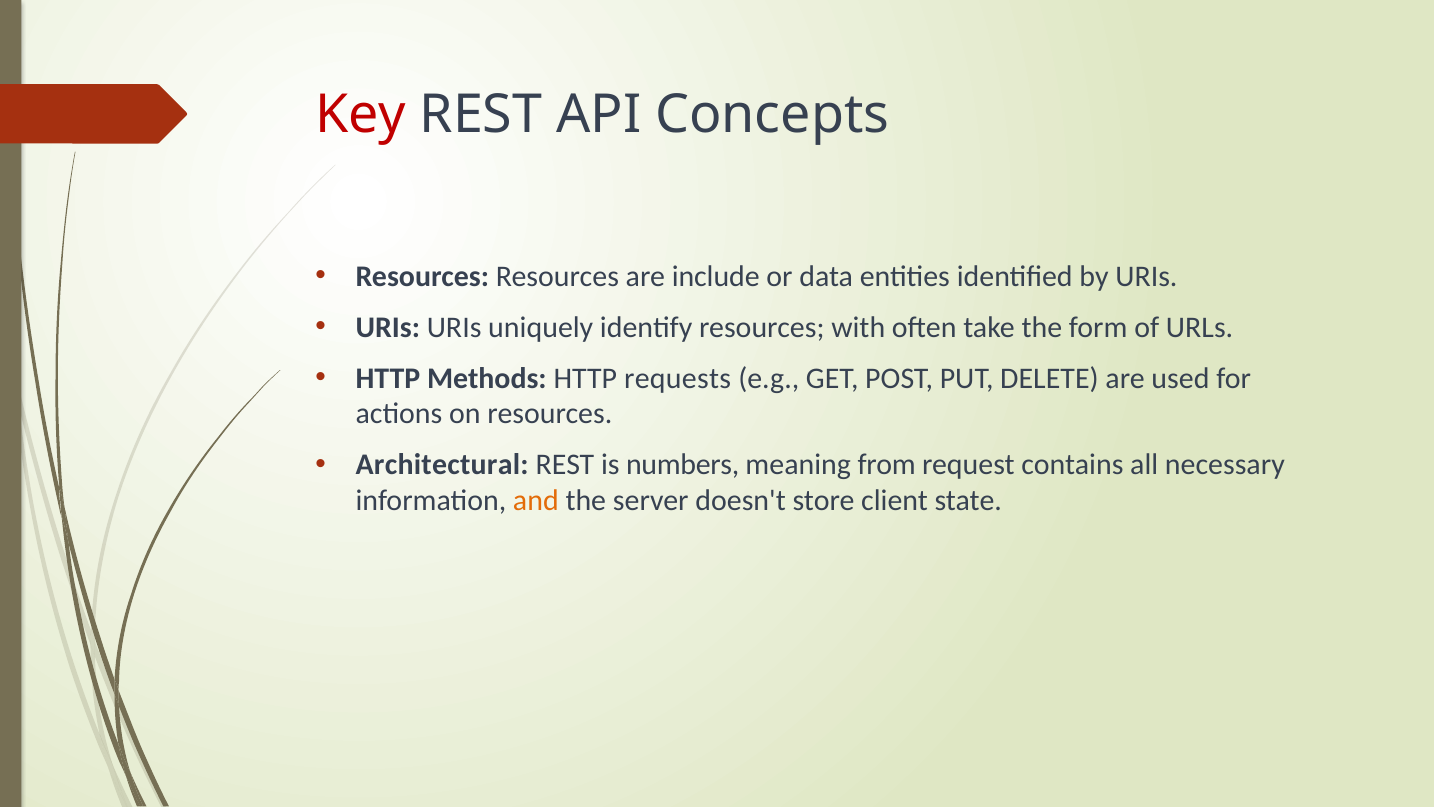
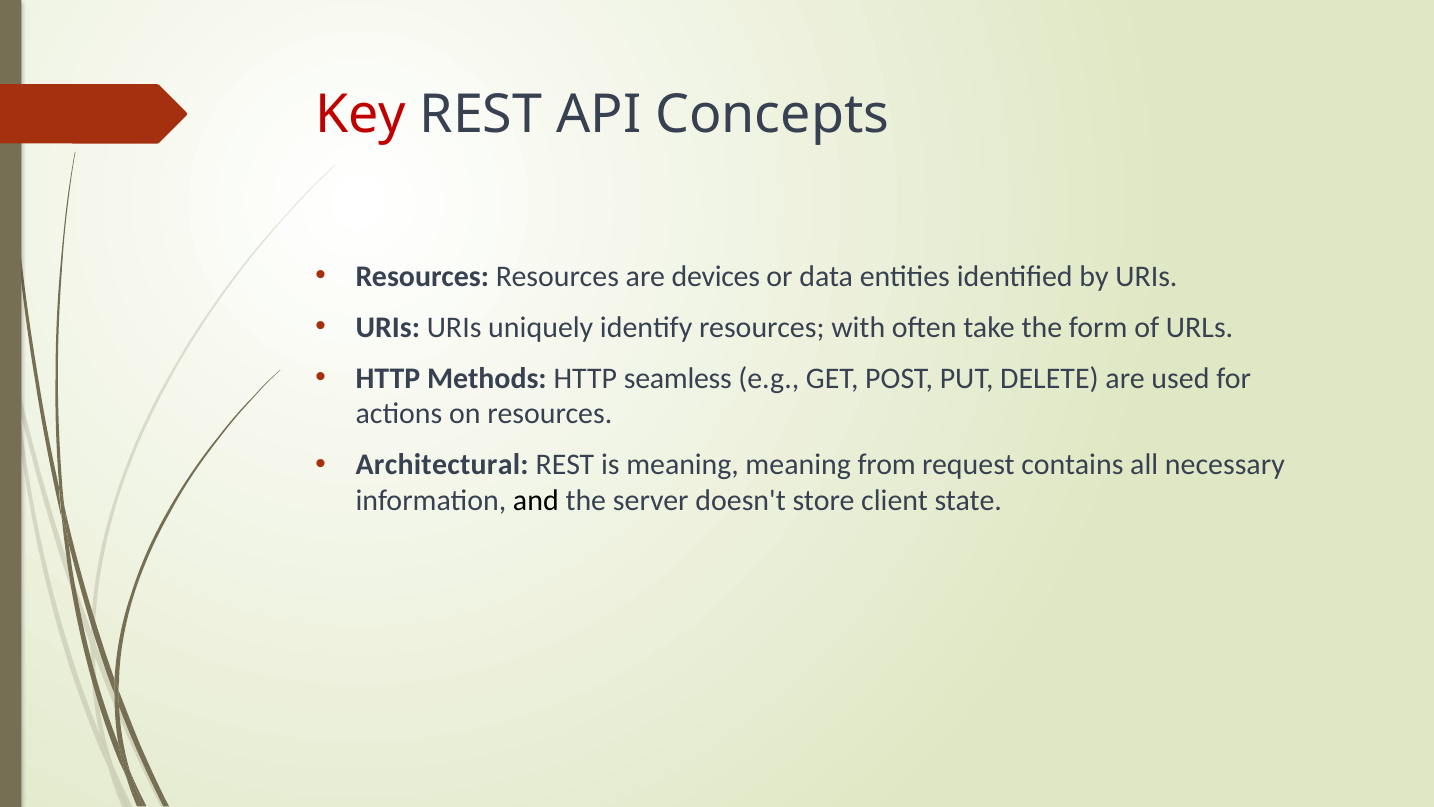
include: include -> devices
requests: requests -> seamless
is numbers: numbers -> meaning
and colour: orange -> black
